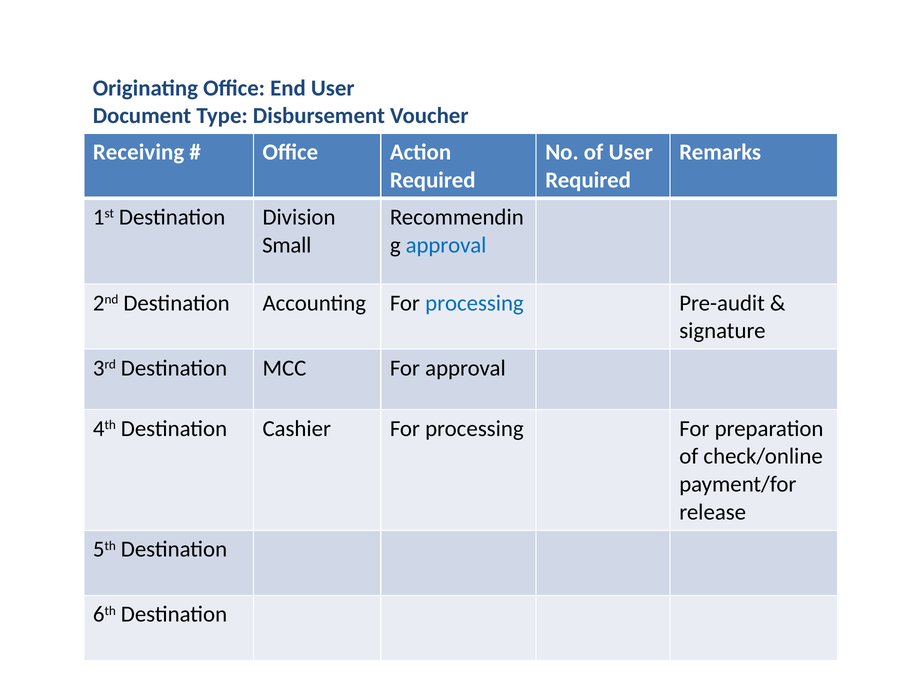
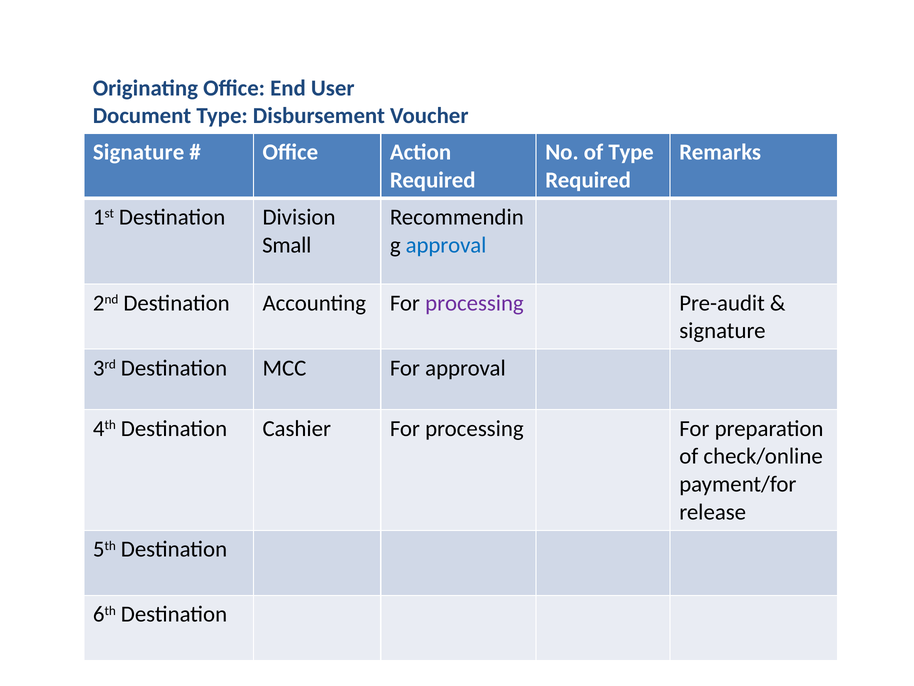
Receiving at (139, 152): Receiving -> Signature
of User: User -> Type
processing at (474, 303) colour: blue -> purple
